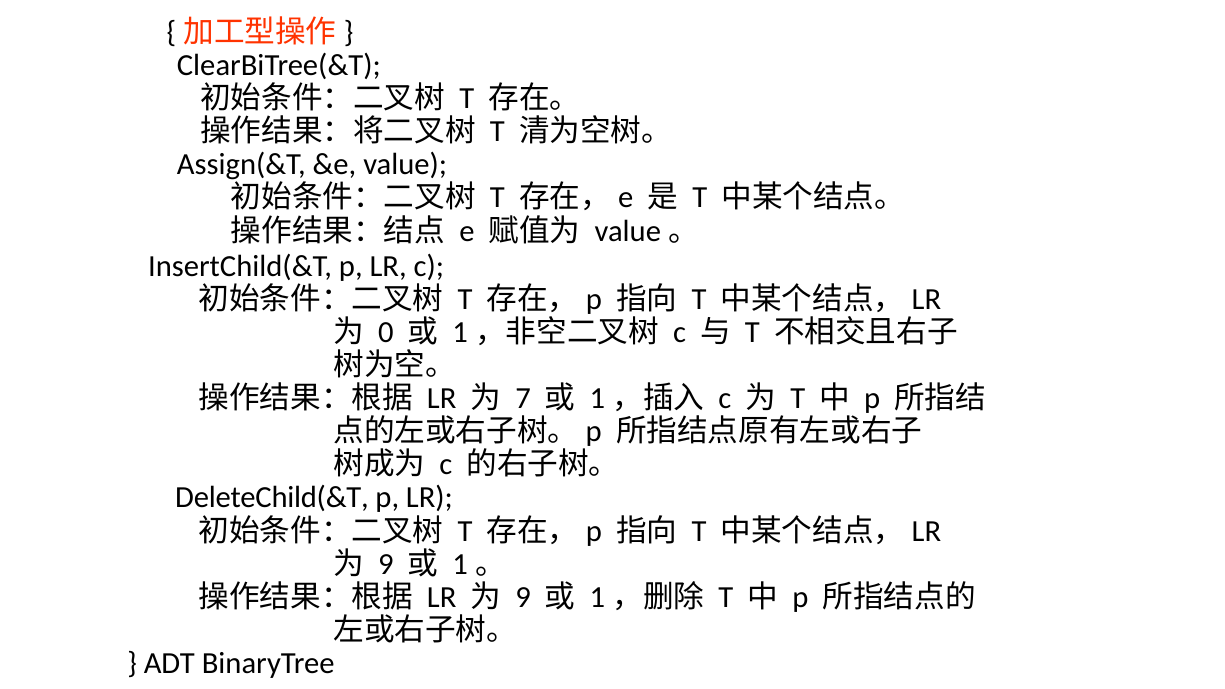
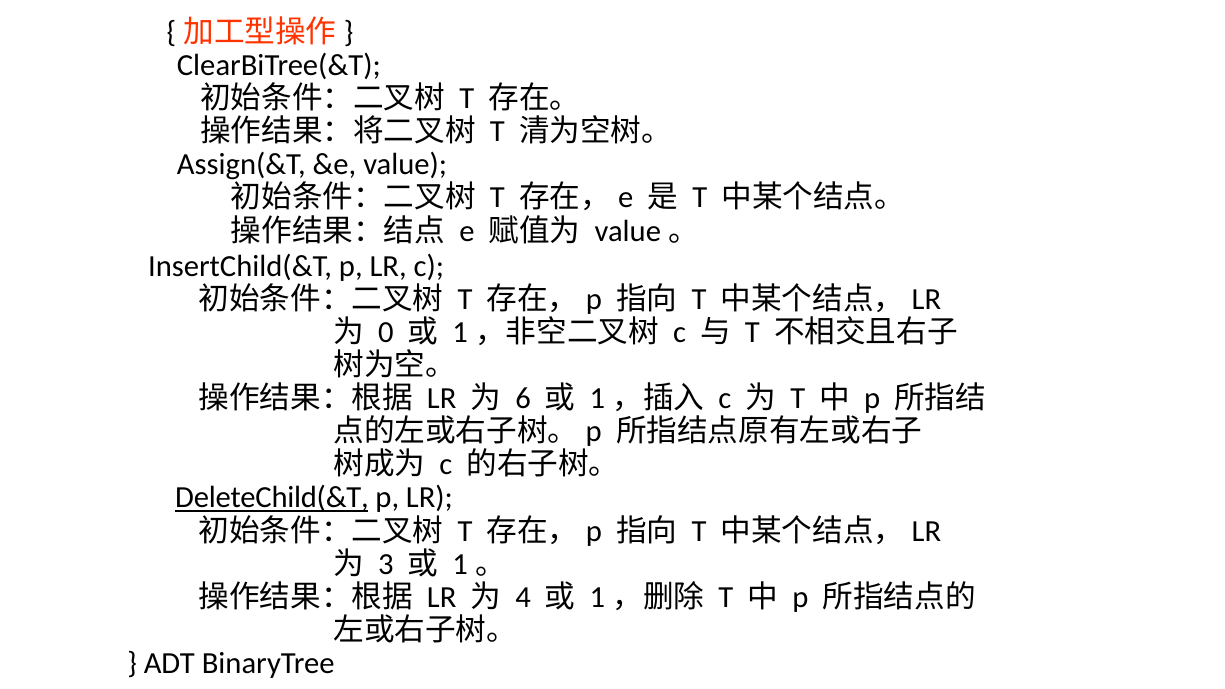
7: 7 -> 6
DeleteChild(&T underline: none -> present
9 at (386, 564): 9 -> 3
9 at (523, 597): 9 -> 4
